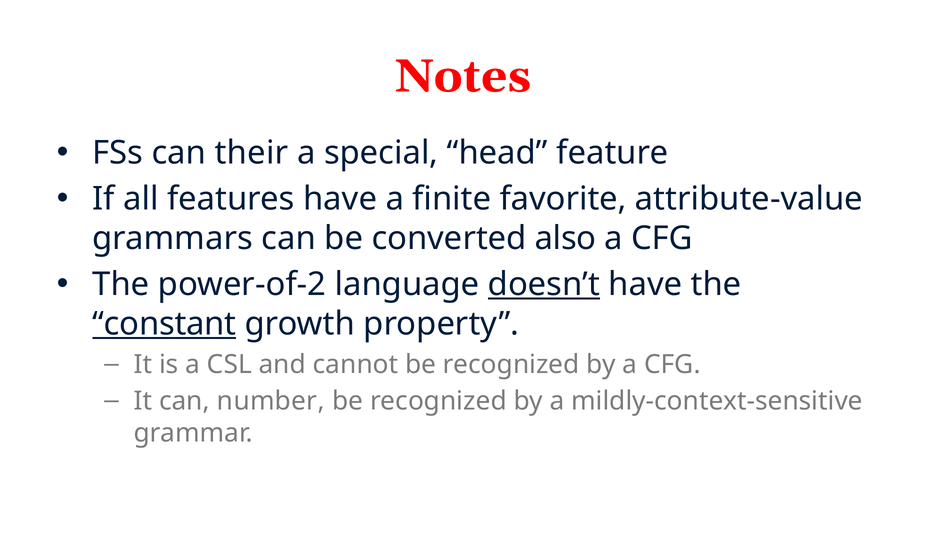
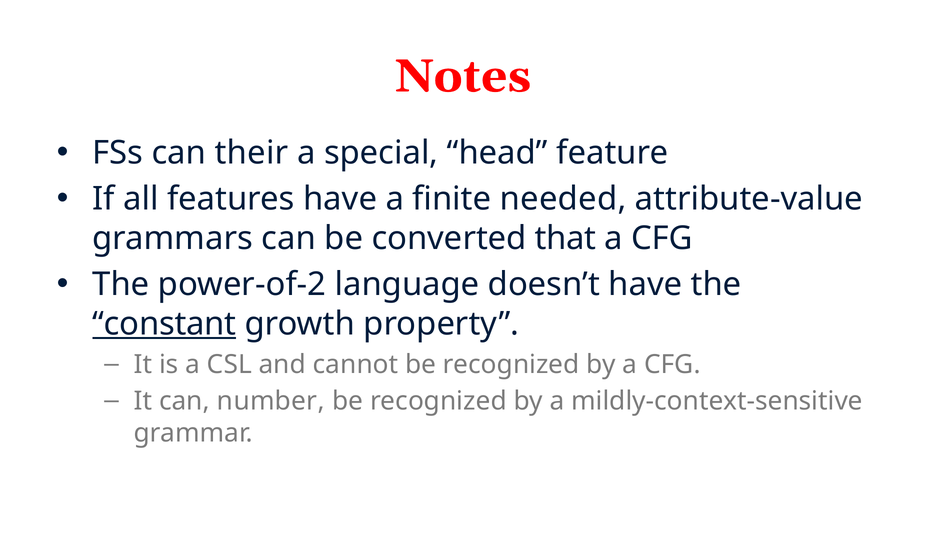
favorite: favorite -> needed
also: also -> that
doesn’t underline: present -> none
